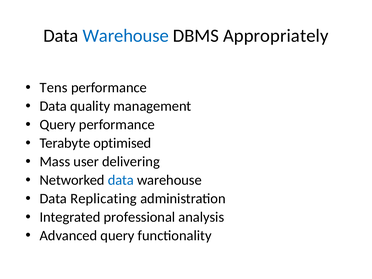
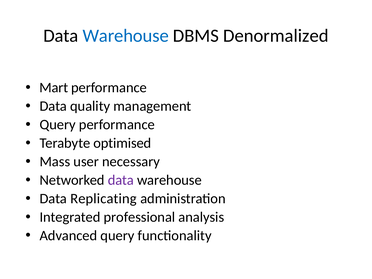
Appropriately: Appropriately -> Denormalized
Tens: Tens -> Mart
delivering: delivering -> necessary
data at (121, 180) colour: blue -> purple
